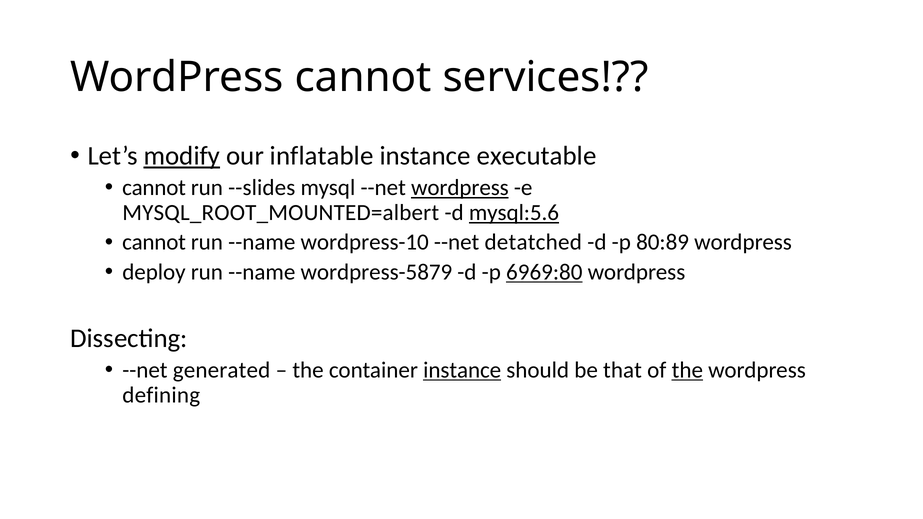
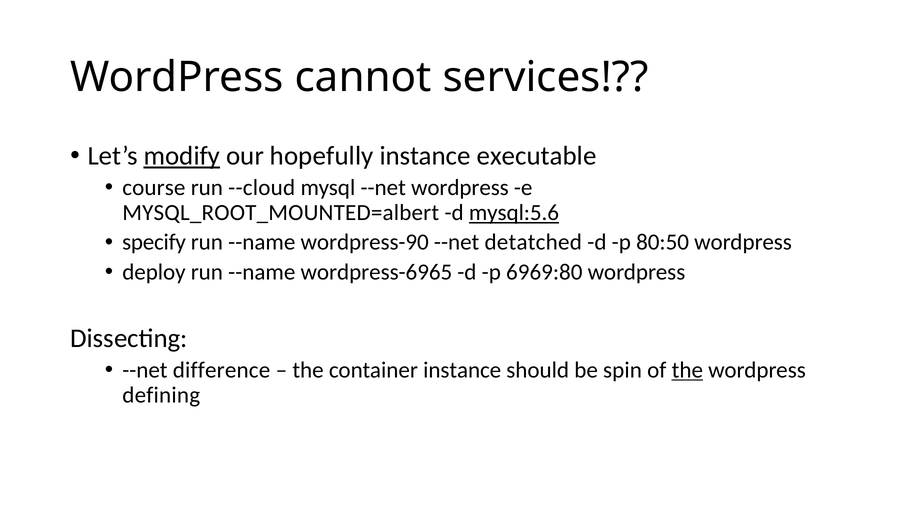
inflatable: inflatable -> hopefully
cannot at (154, 188): cannot -> course
--slides: --slides -> --cloud
wordpress at (460, 188) underline: present -> none
cannot at (154, 242): cannot -> specify
wordpress-10: wordpress-10 -> wordpress-90
80:89: 80:89 -> 80:50
wordpress-5879: wordpress-5879 -> wordpress-6965
6969:80 underline: present -> none
generated: generated -> difference
instance at (462, 370) underline: present -> none
that: that -> spin
